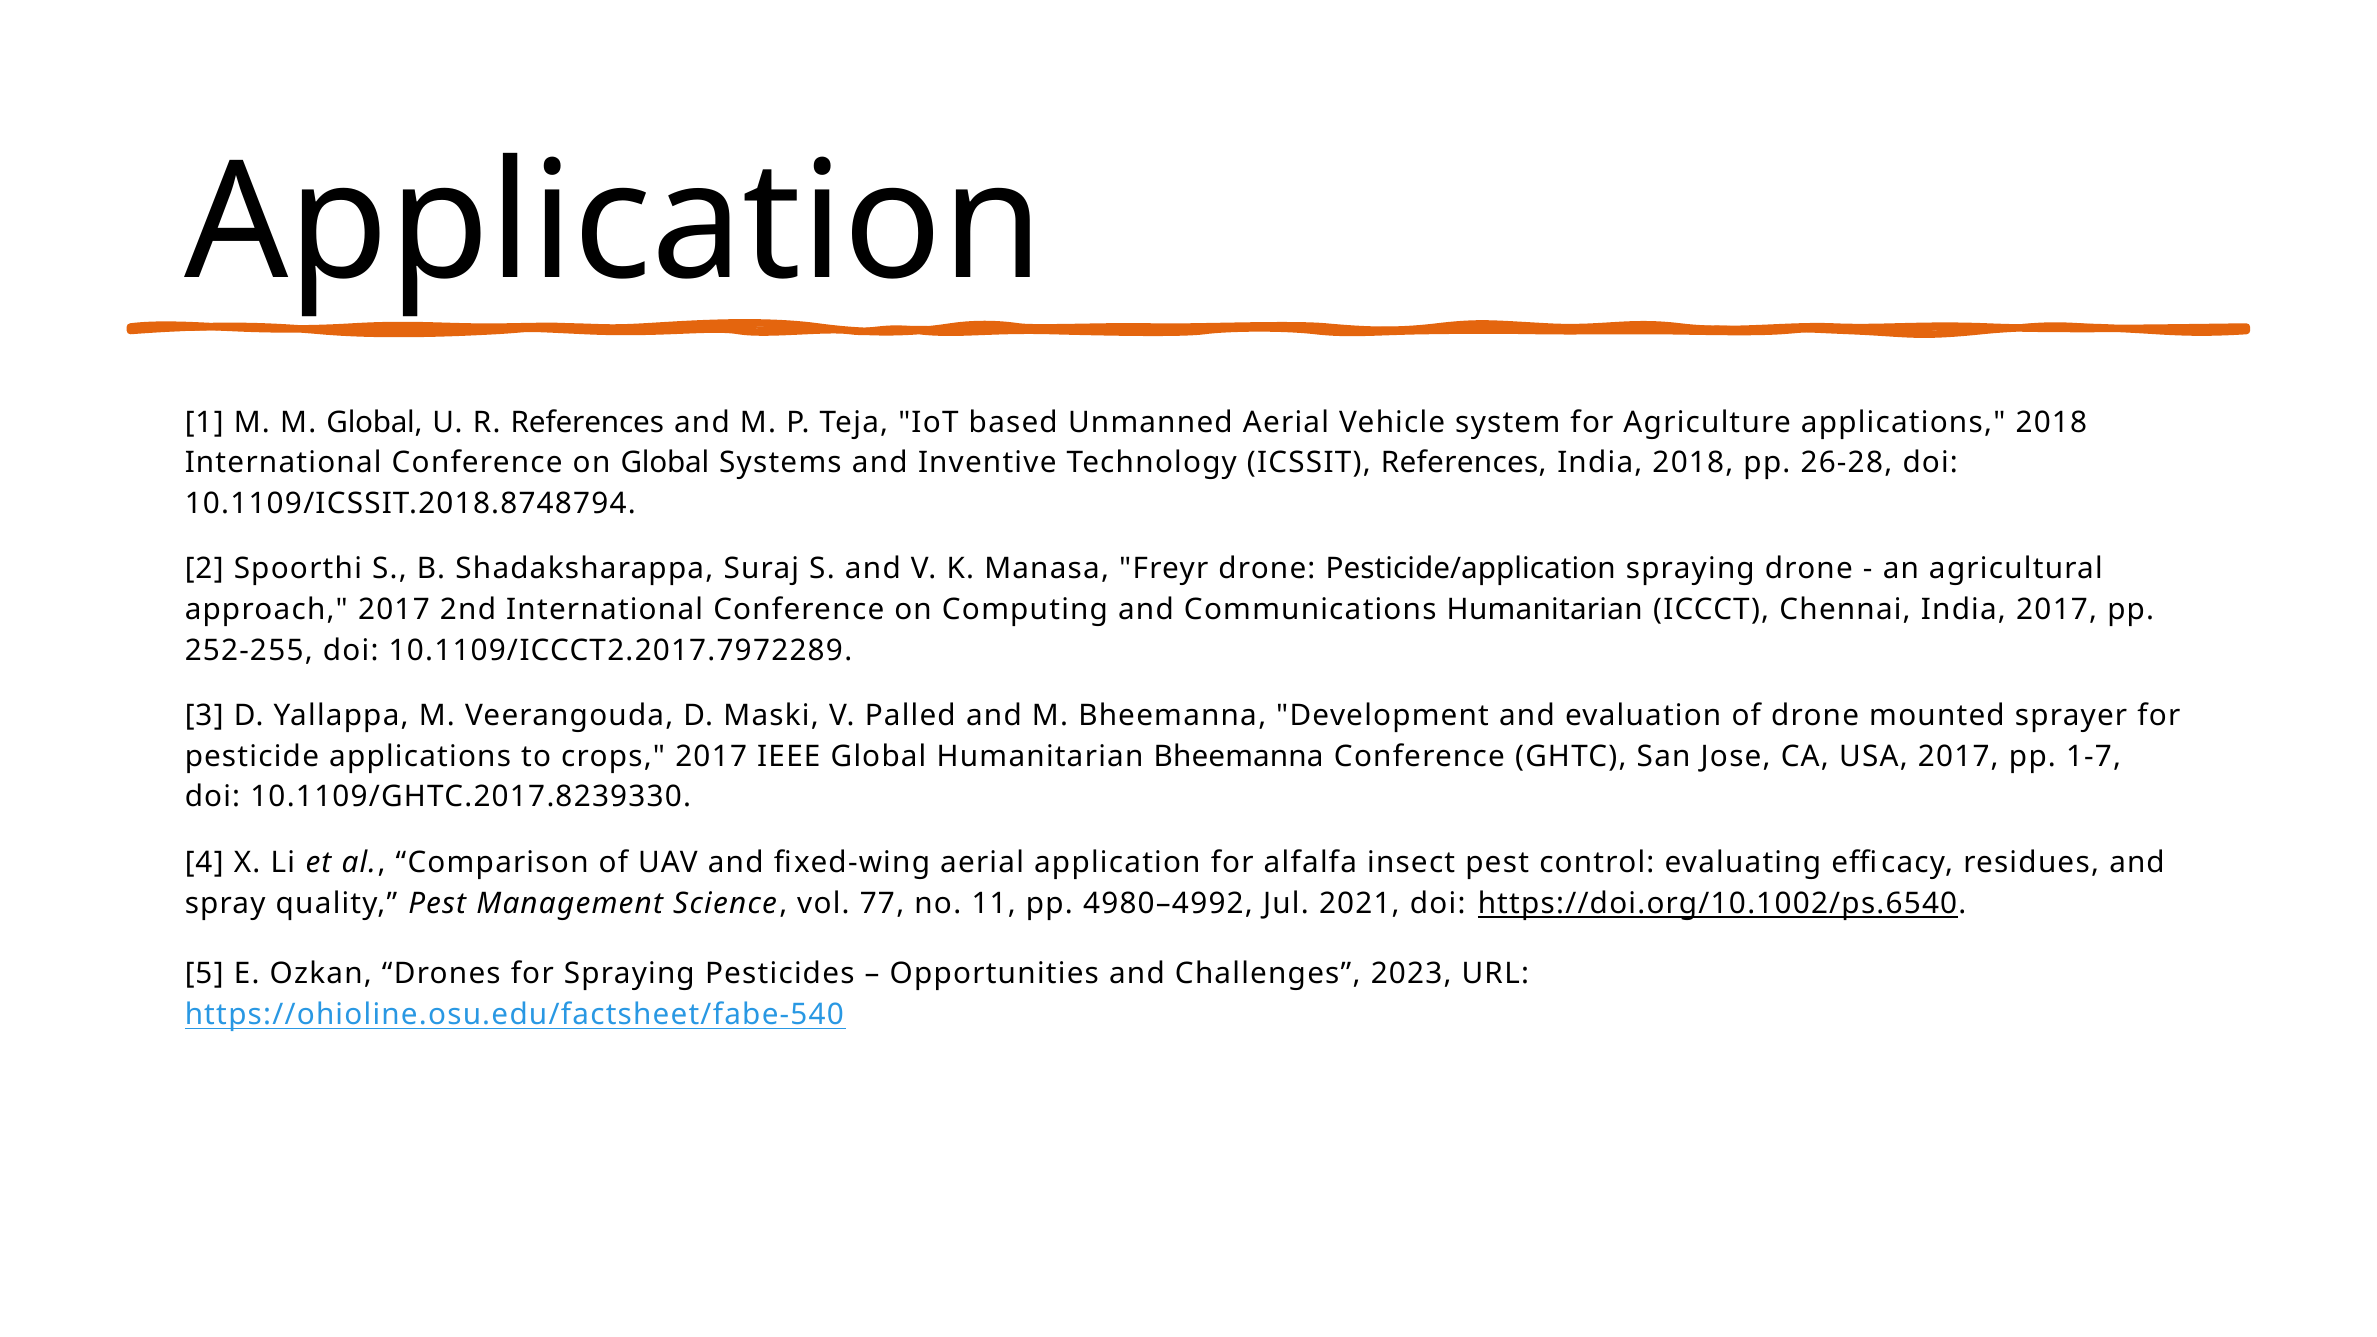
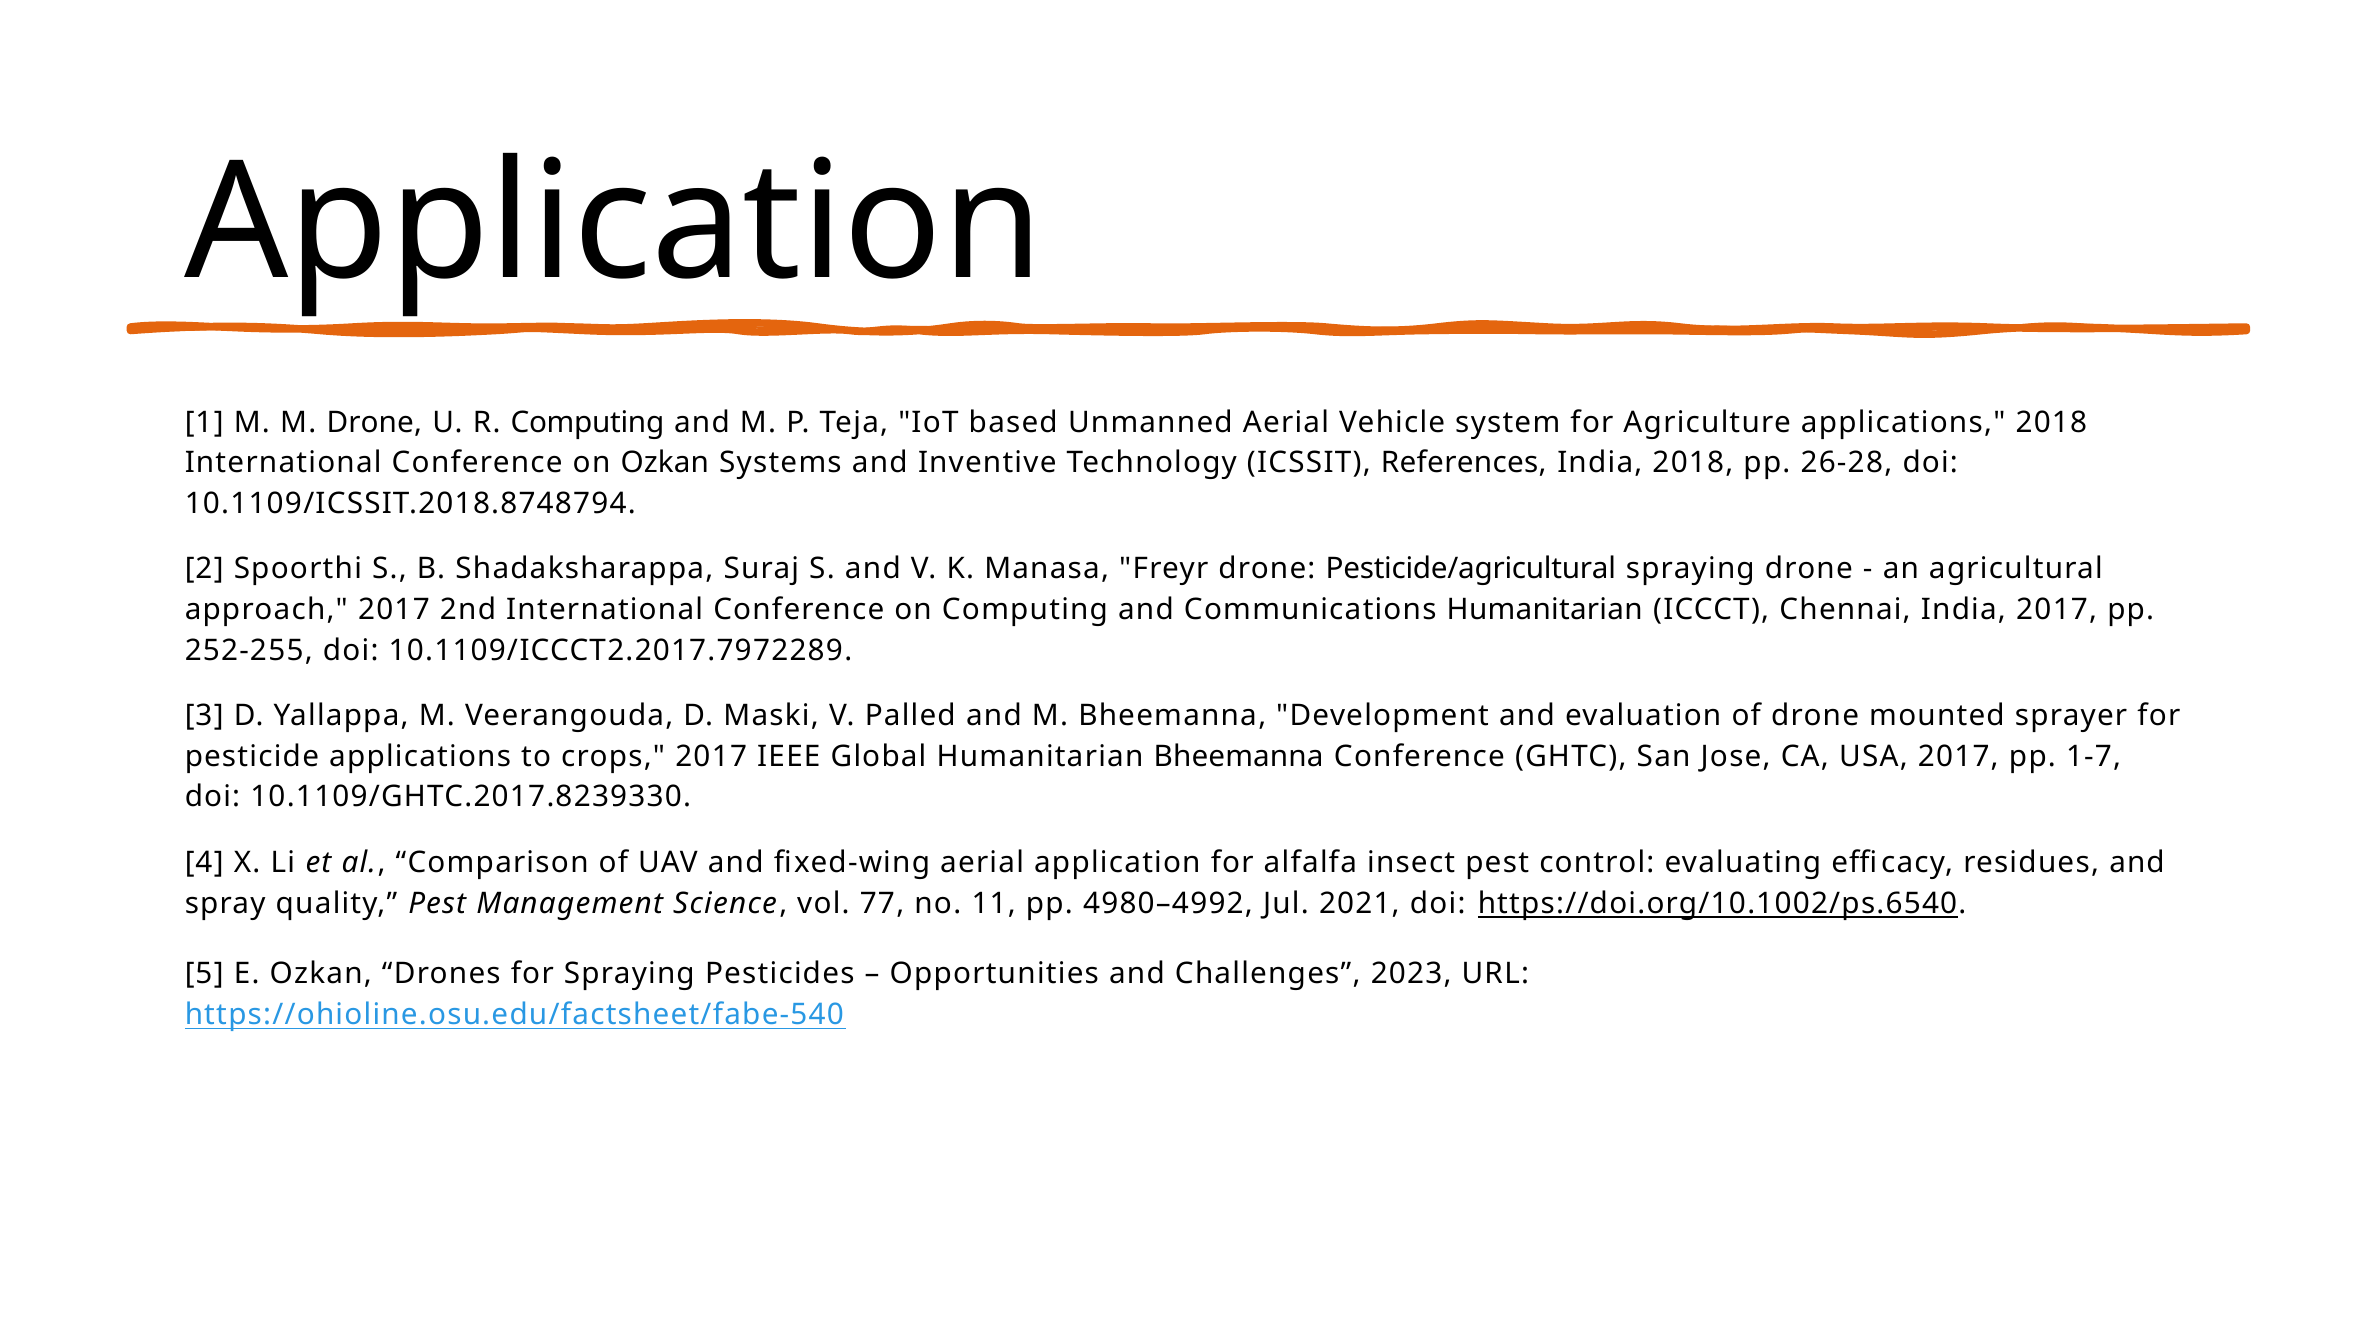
M Global: Global -> Drone
R References: References -> Computing
on Global: Global -> Ozkan
Pesticide/application: Pesticide/application -> Pesticide/agricultural
